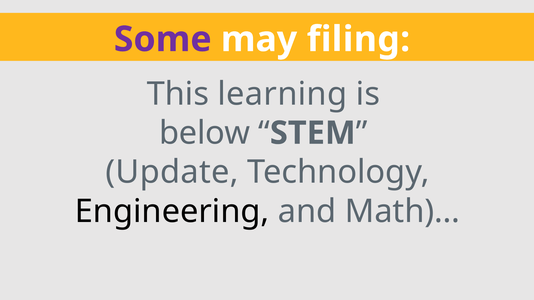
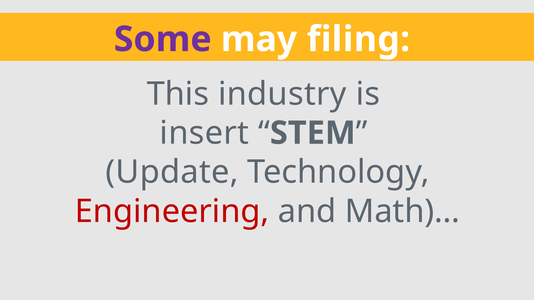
learning: learning -> industry
below: below -> insert
Engineering colour: black -> red
